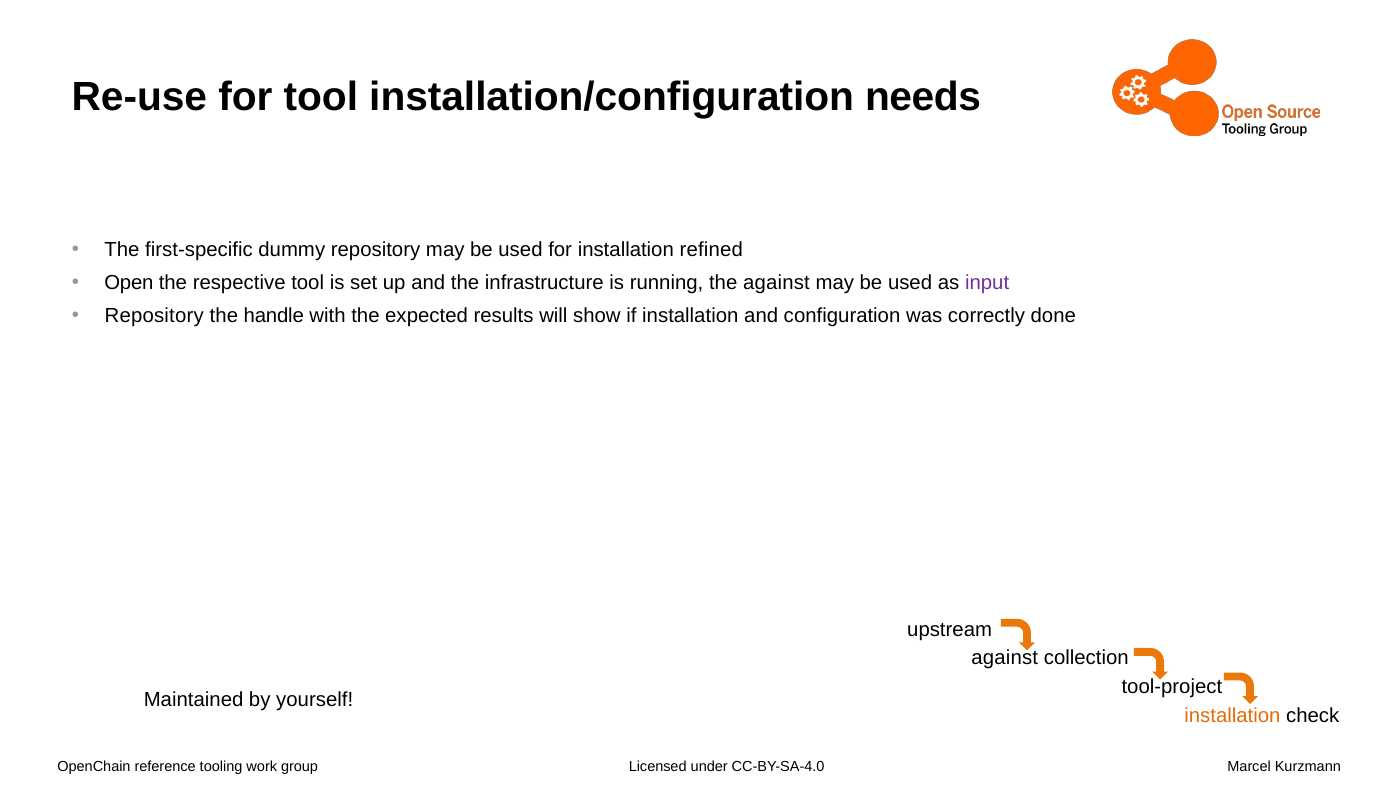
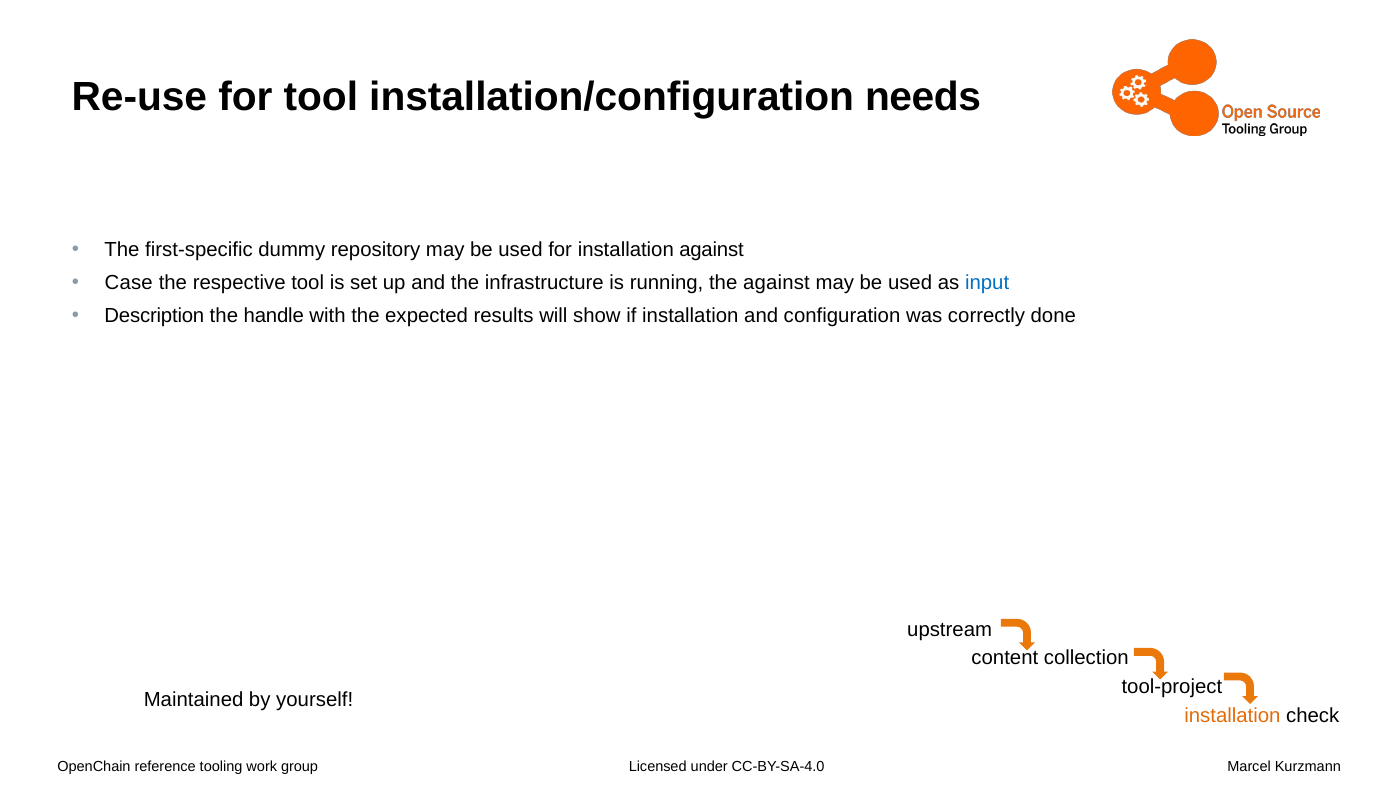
installation refined: refined -> against
Open: Open -> Case
input colour: purple -> blue
Repository at (154, 316): Repository -> Description
against at (1005, 658): against -> content
